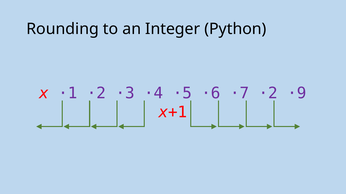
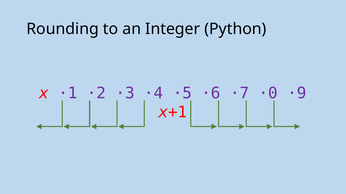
·7 ·2: ·2 -> ·0
